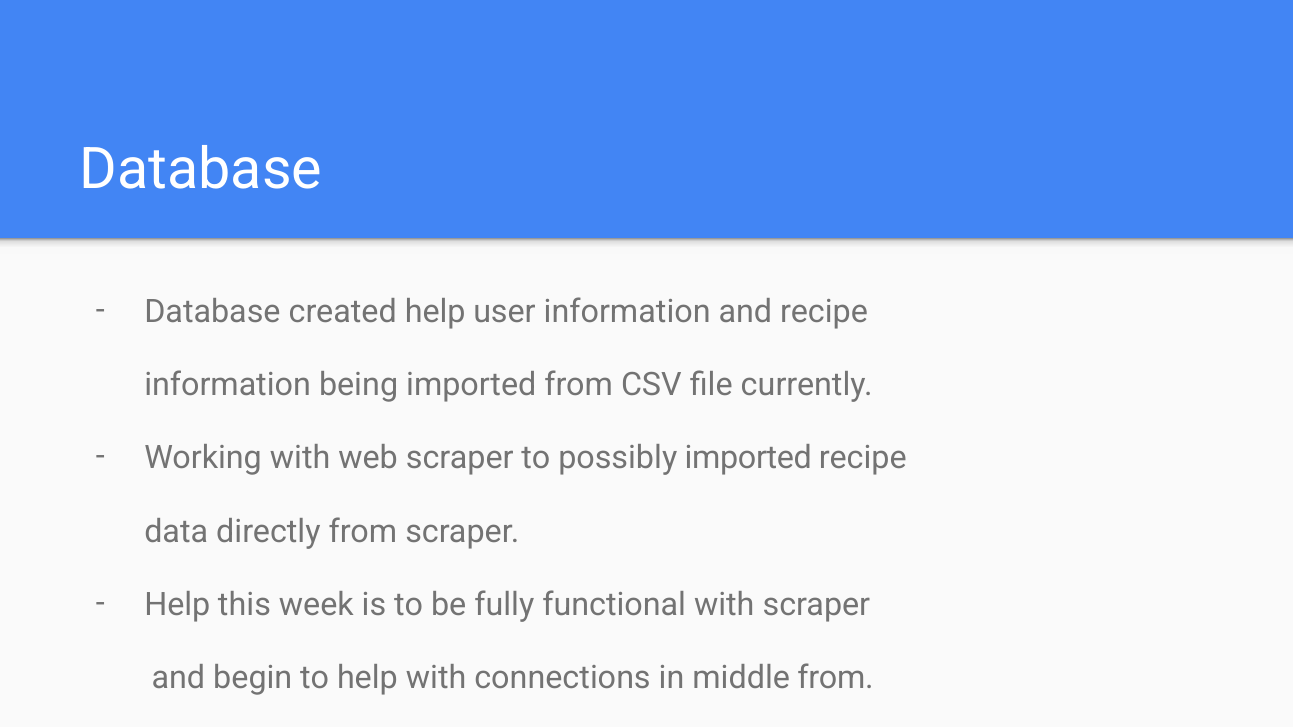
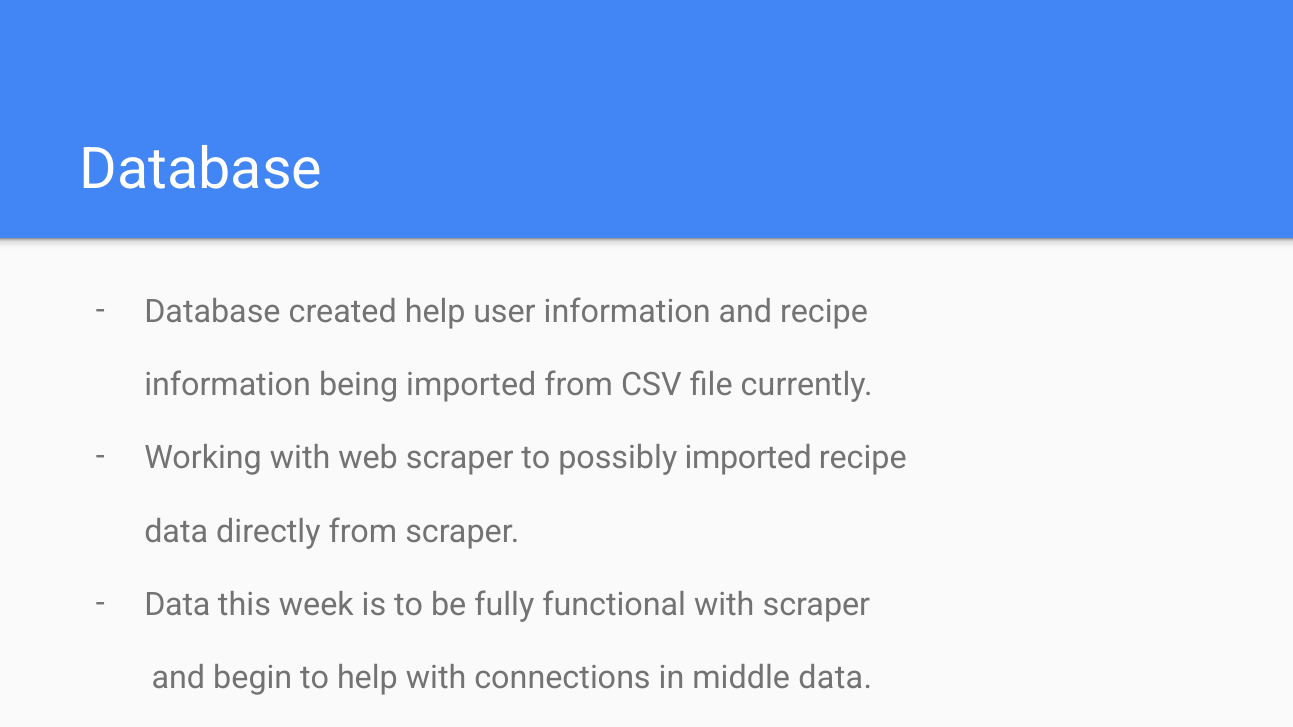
Help at (177, 605): Help -> Data
middle from: from -> data
